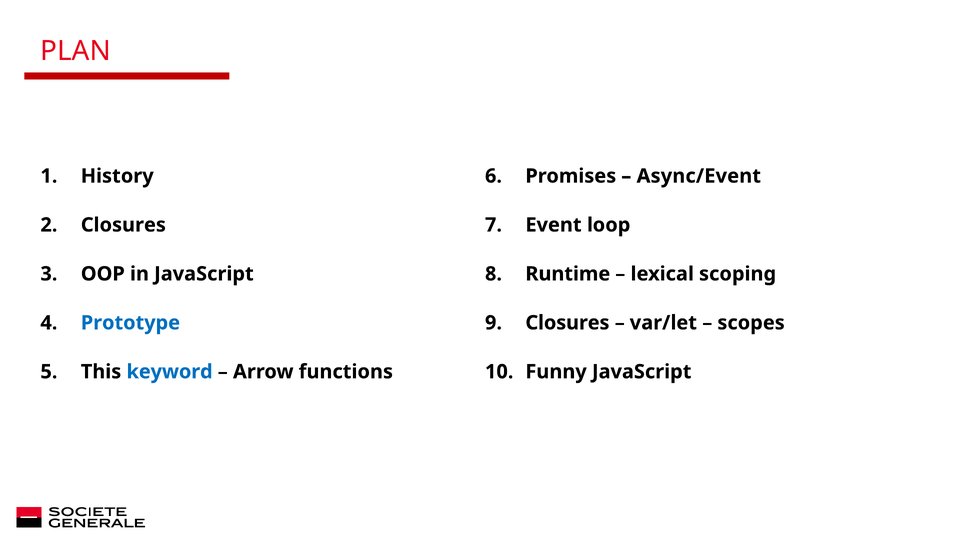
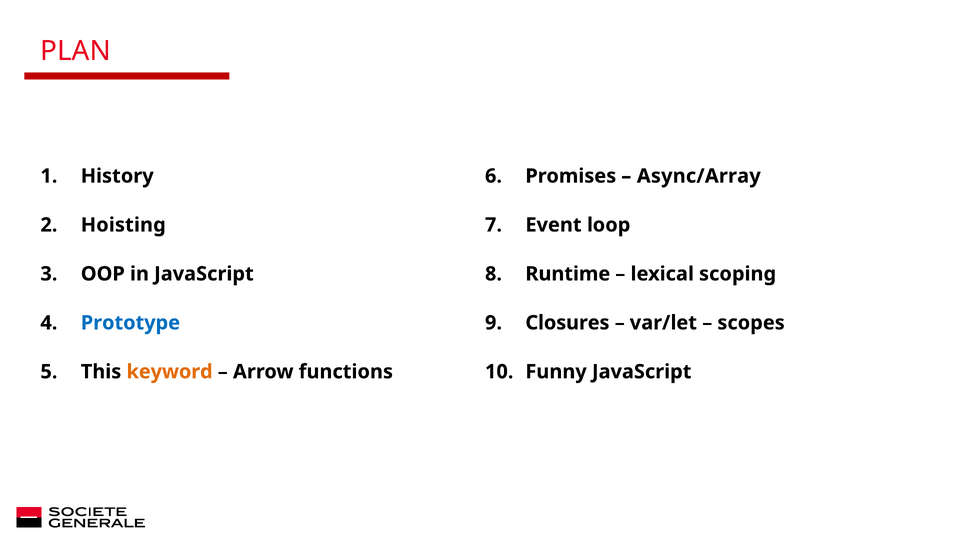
Async/Event: Async/Event -> Async/Array
Closures at (123, 225): Closures -> Hoisting
keyword colour: blue -> orange
